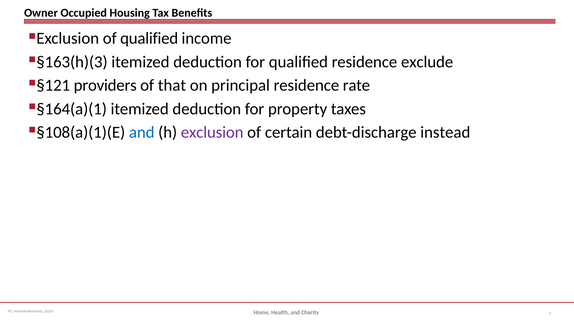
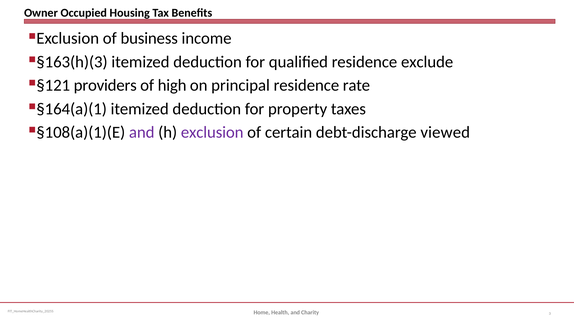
of qualified: qualified -> business
that: that -> high
and at (142, 132) colour: blue -> purple
instead: instead -> viewed
